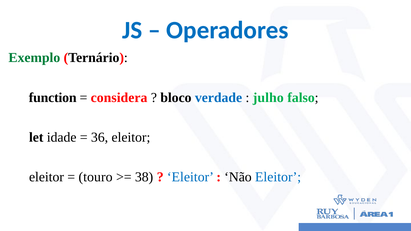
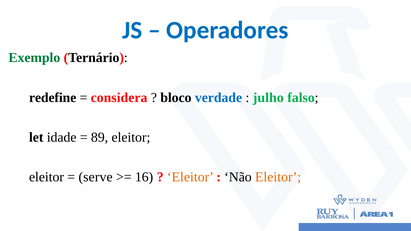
function: function -> redefine
36: 36 -> 89
touro: touro -> serve
38: 38 -> 16
Eleitor at (190, 177) colour: blue -> orange
Eleitor at (278, 177) colour: blue -> orange
